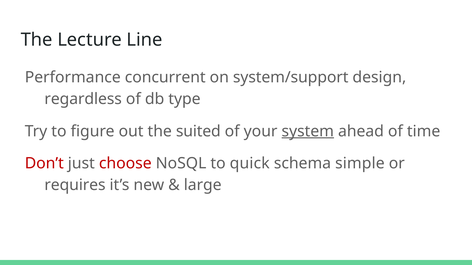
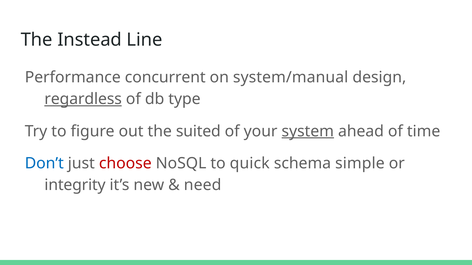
Lecture: Lecture -> Instead
system/support: system/support -> system/manual
regardless underline: none -> present
Don’t colour: red -> blue
requires: requires -> integrity
large: large -> need
